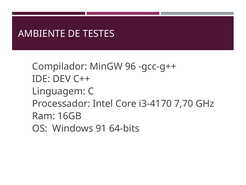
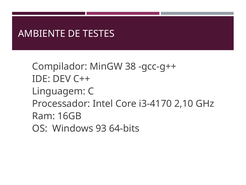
96: 96 -> 38
7,70: 7,70 -> 2,10
91: 91 -> 93
